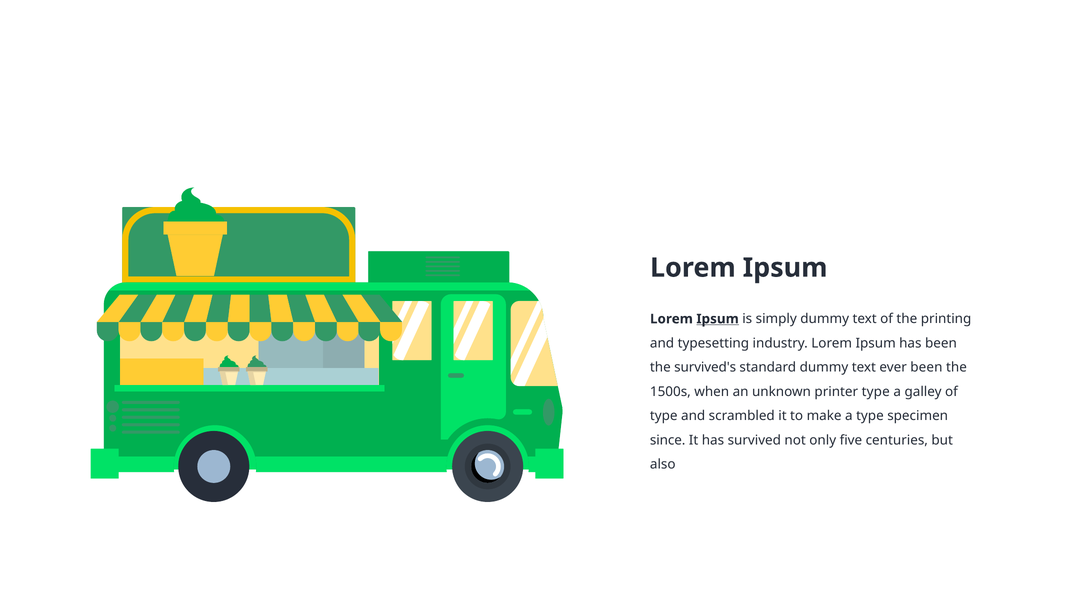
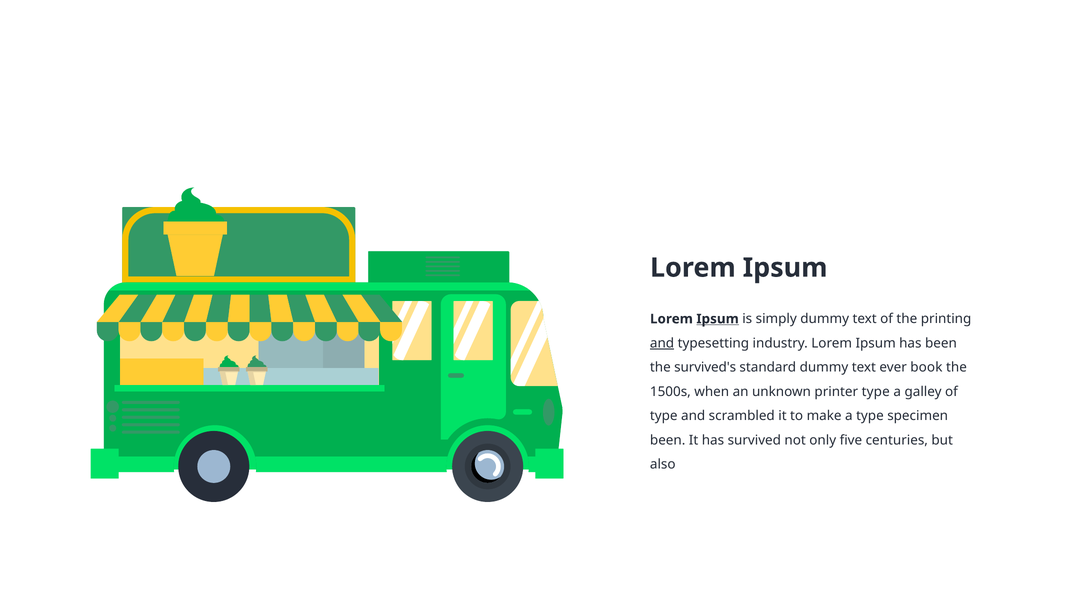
and at (662, 343) underline: none -> present
ever been: been -> book
since at (668, 440): since -> been
